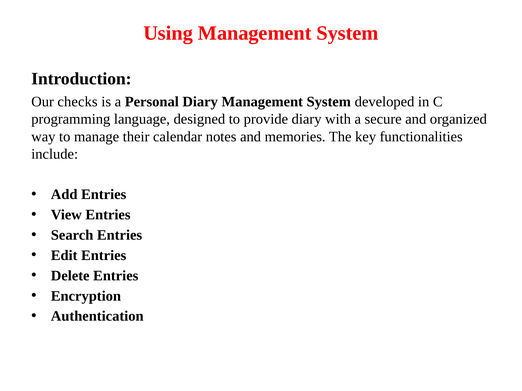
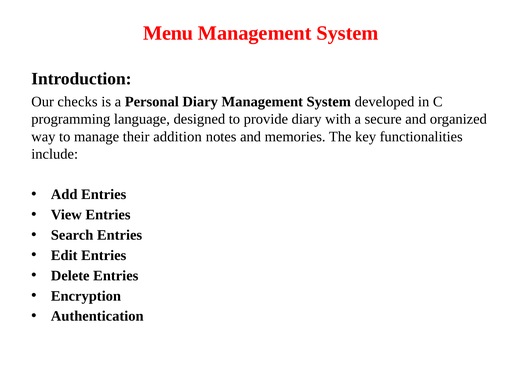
Using: Using -> Menu
calendar: calendar -> addition
